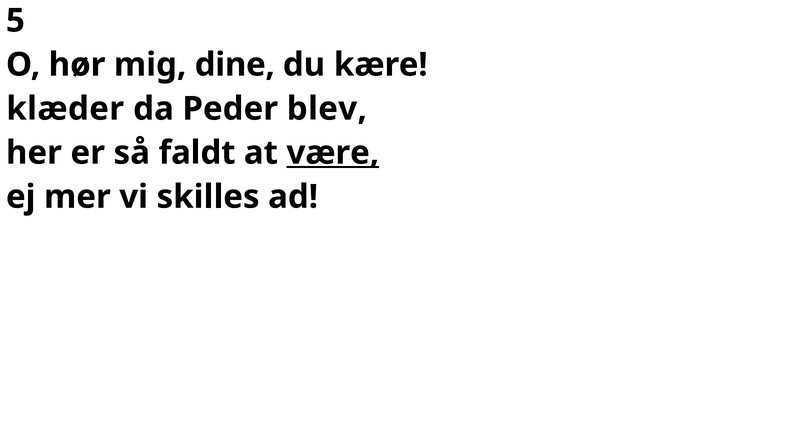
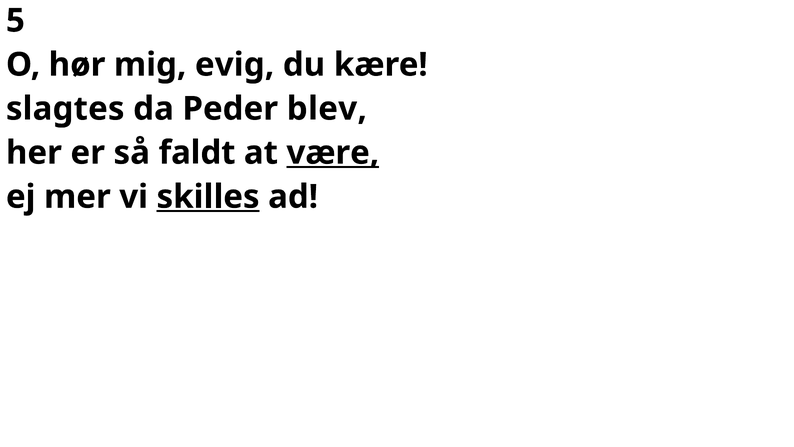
dine: dine -> evig
klæder: klæder -> slagtes
skilles underline: none -> present
